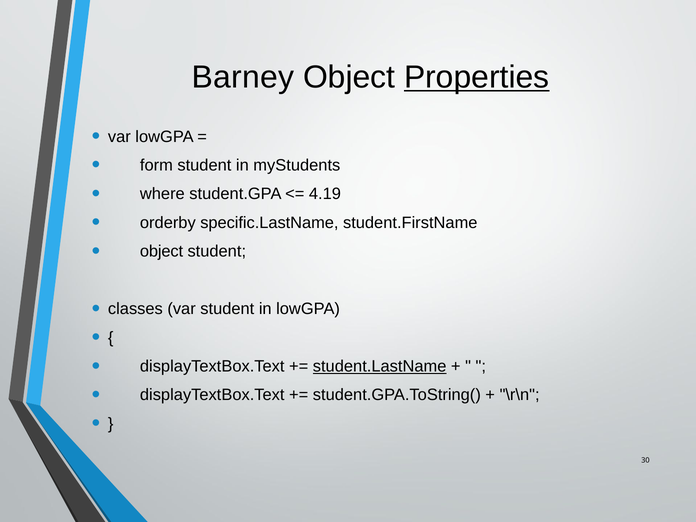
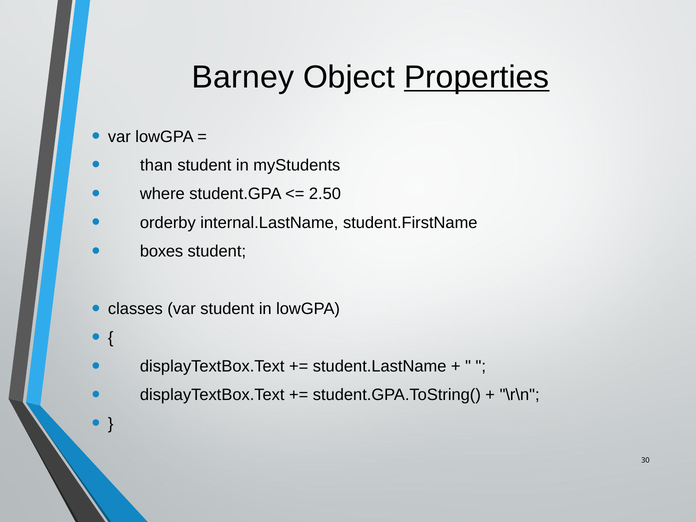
form: form -> than
4.19: 4.19 -> 2.50
specific.LastName: specific.LastName -> internal.LastName
object at (162, 251): object -> boxes
student.LastName underline: present -> none
